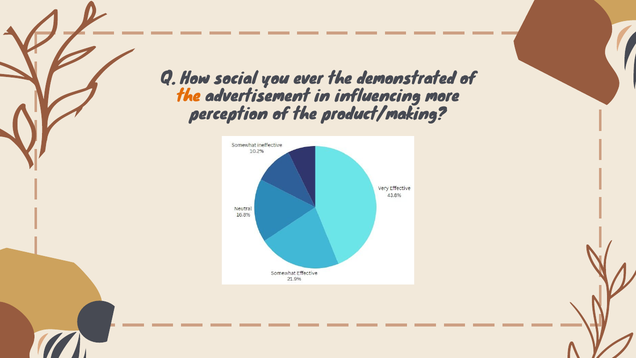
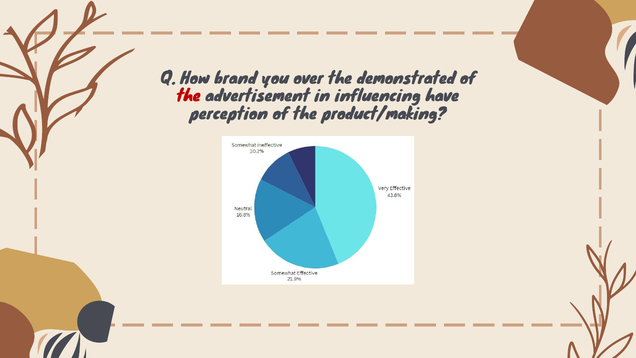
social: social -> brand
ever: ever -> over
the at (189, 96) colour: orange -> red
more: more -> have
